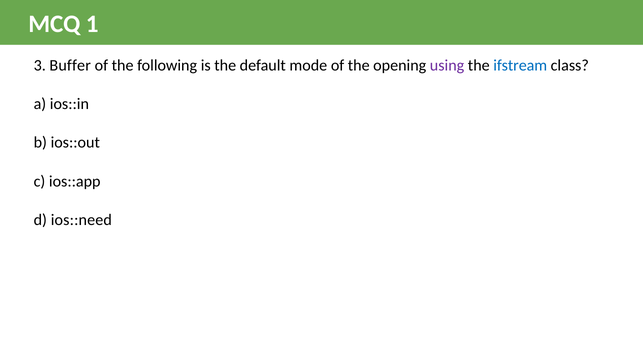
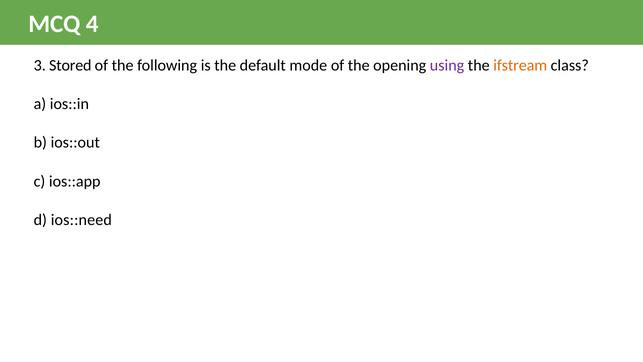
1: 1 -> 4
Buffer: Buffer -> Stored
ifstream colour: blue -> orange
